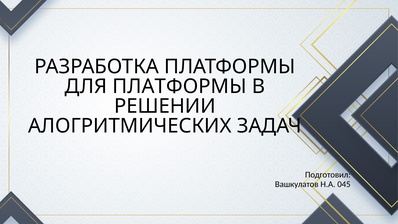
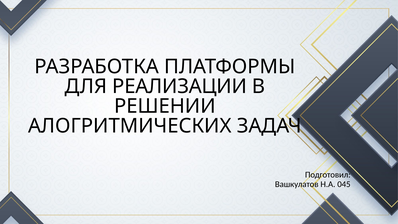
ДЛЯ ПЛАТФОРМЫ: ПЛАТФОРМЫ -> РЕАЛИЗАЦИИ
